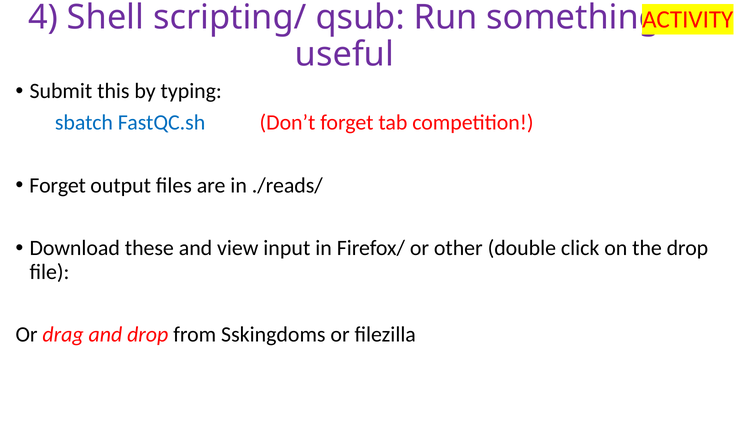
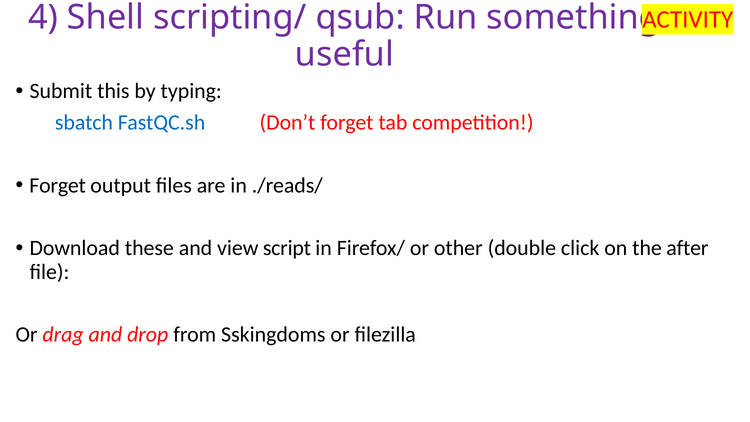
input: input -> script
the drop: drop -> after
